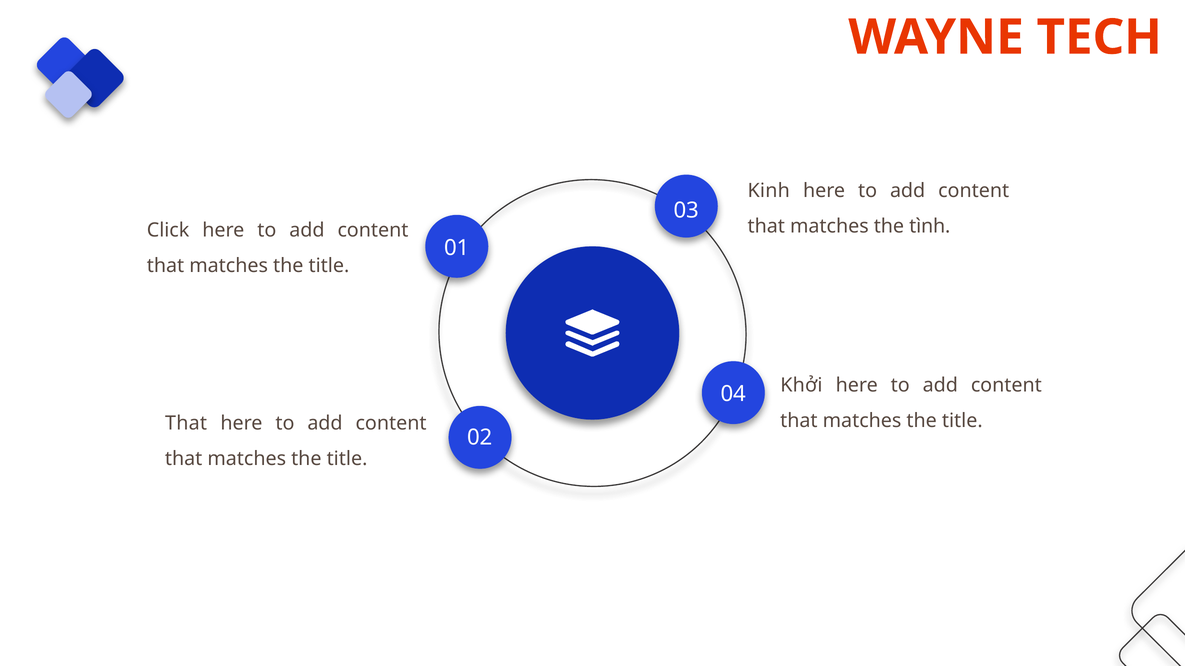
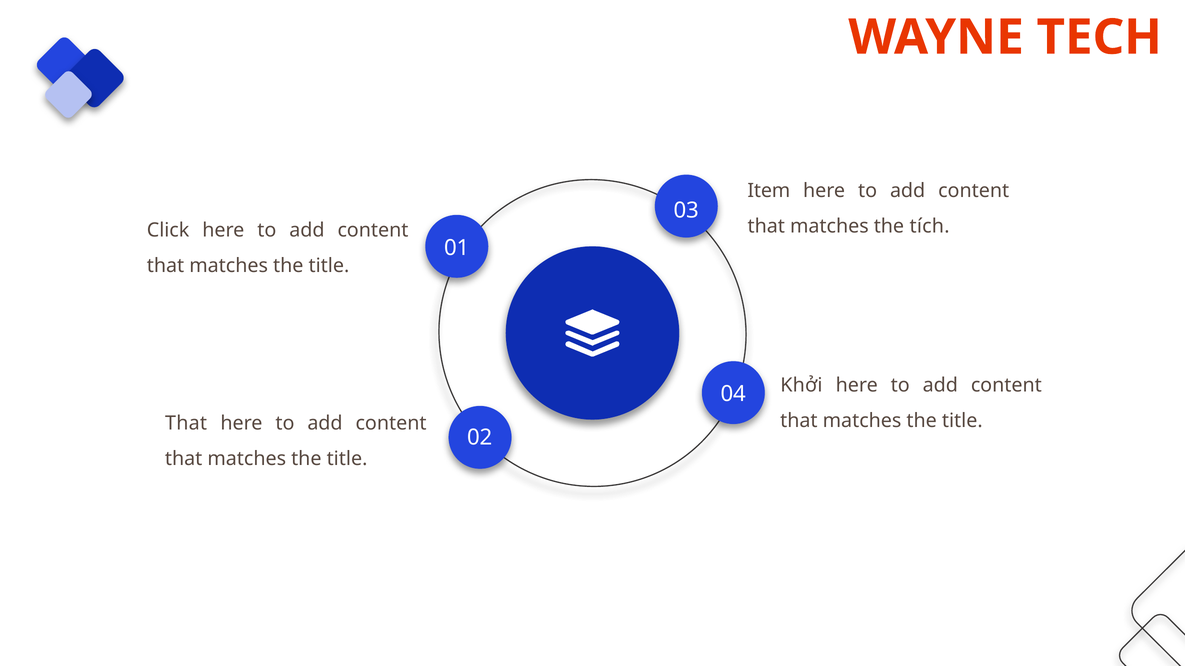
Kinh: Kinh -> Item
tình: tình -> tích
